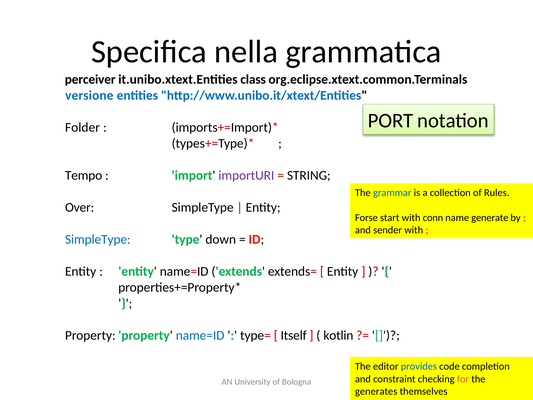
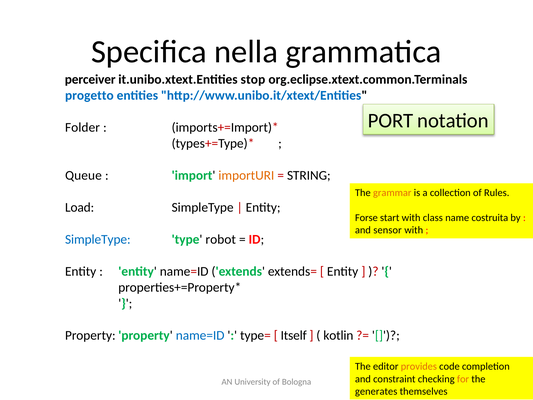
class: class -> stop
versione: versione -> progetto
Tempo: Tempo -> Queue
importURI colour: purple -> orange
grammar colour: blue -> orange
Over: Over -> Load
conn: conn -> class
generate: generate -> costruita
sender: sender -> sensor
down: down -> robot
provides colour: blue -> orange
